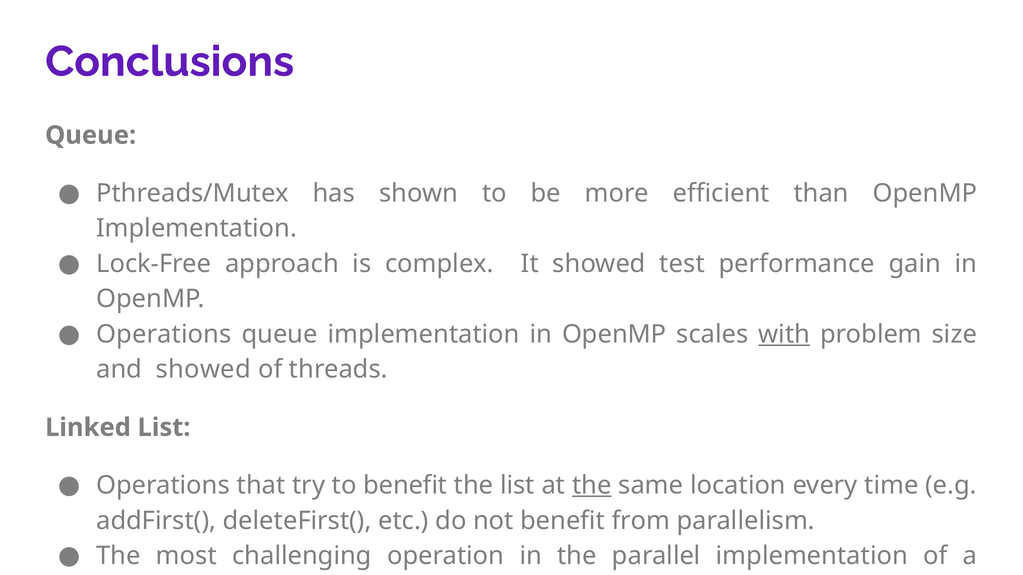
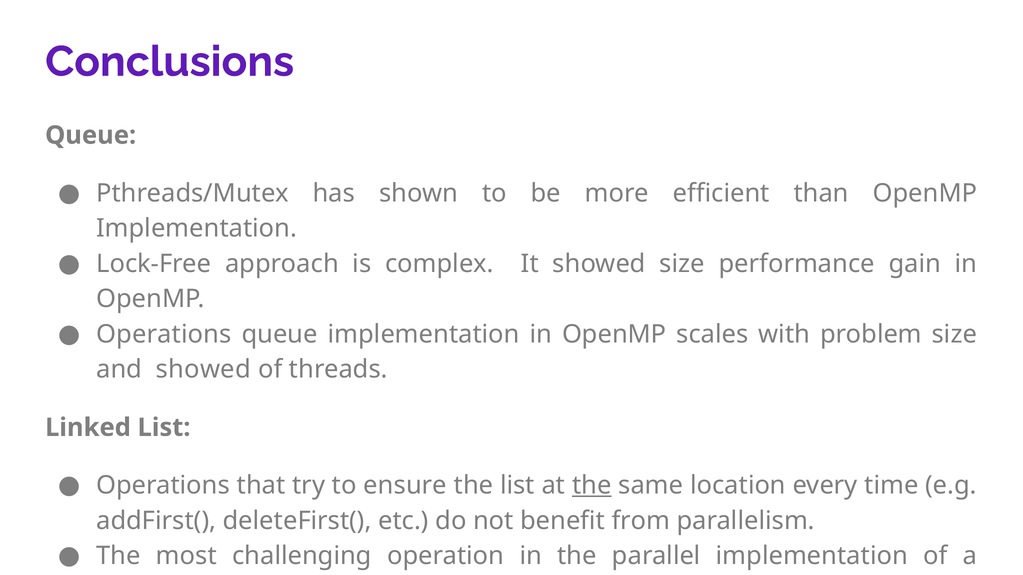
showed test: test -> size
with underline: present -> none
try to benefit: benefit -> ensure
